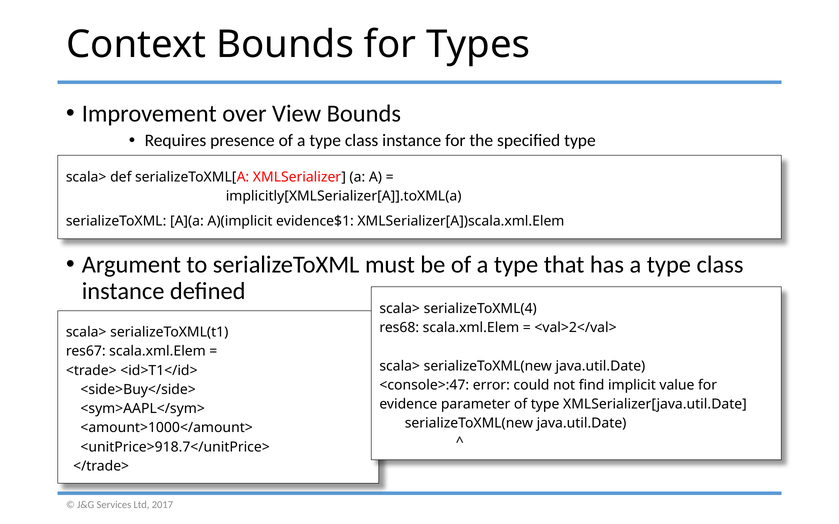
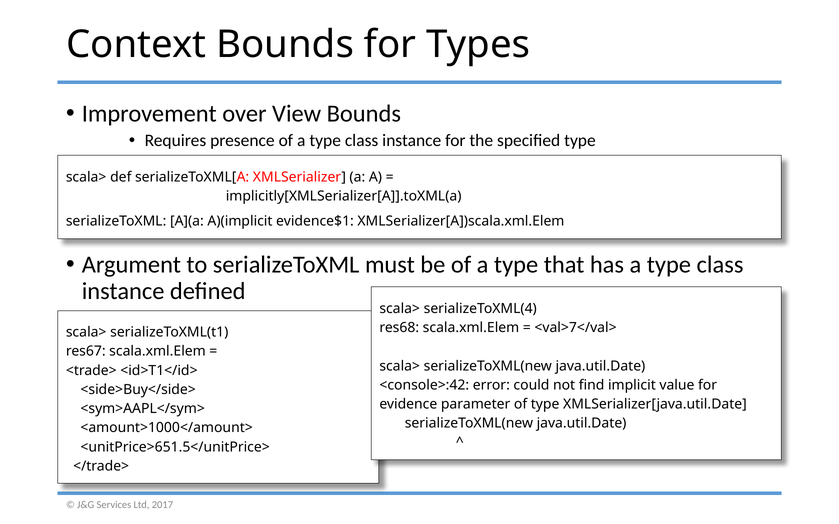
<val>2</val>: <val>2</val> -> <val>7</val>
<console>:47: <console>:47 -> <console>:42
<unitPrice>918.7</unitPrice>: <unitPrice>918.7</unitPrice> -> <unitPrice>651.5</unitPrice>
